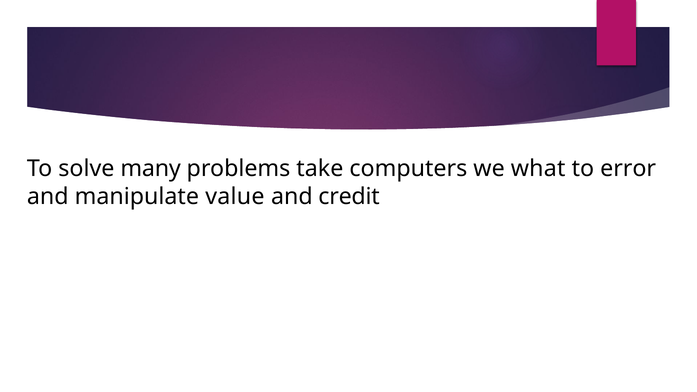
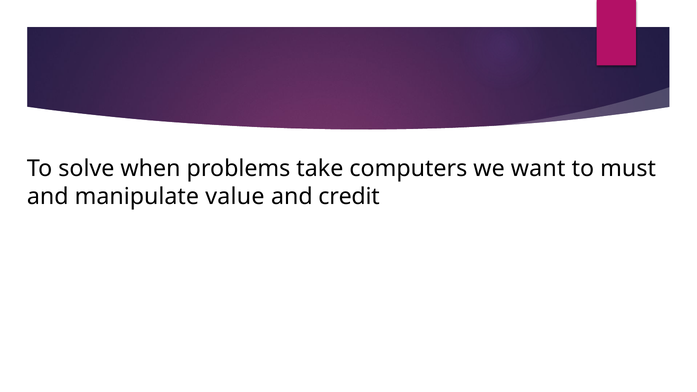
many: many -> when
what: what -> want
error: error -> must
